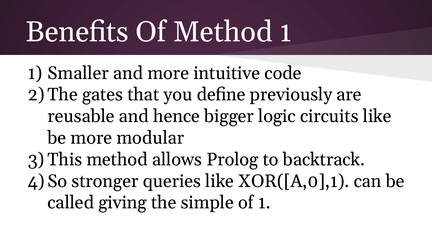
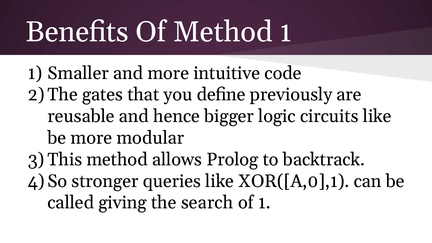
simple: simple -> search
